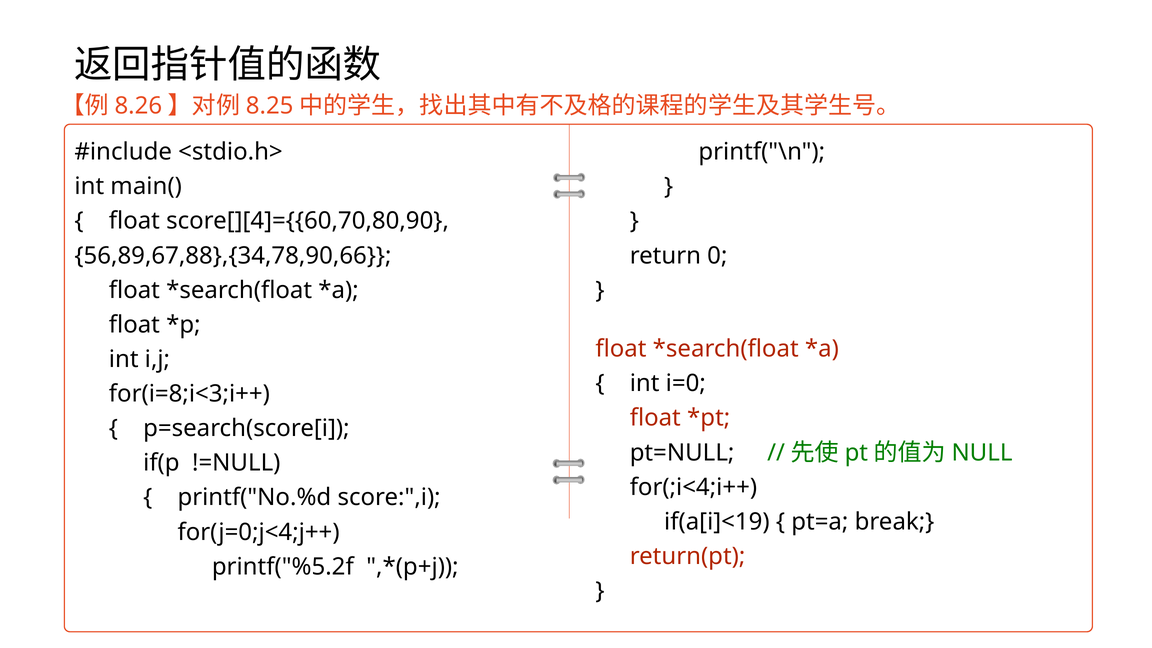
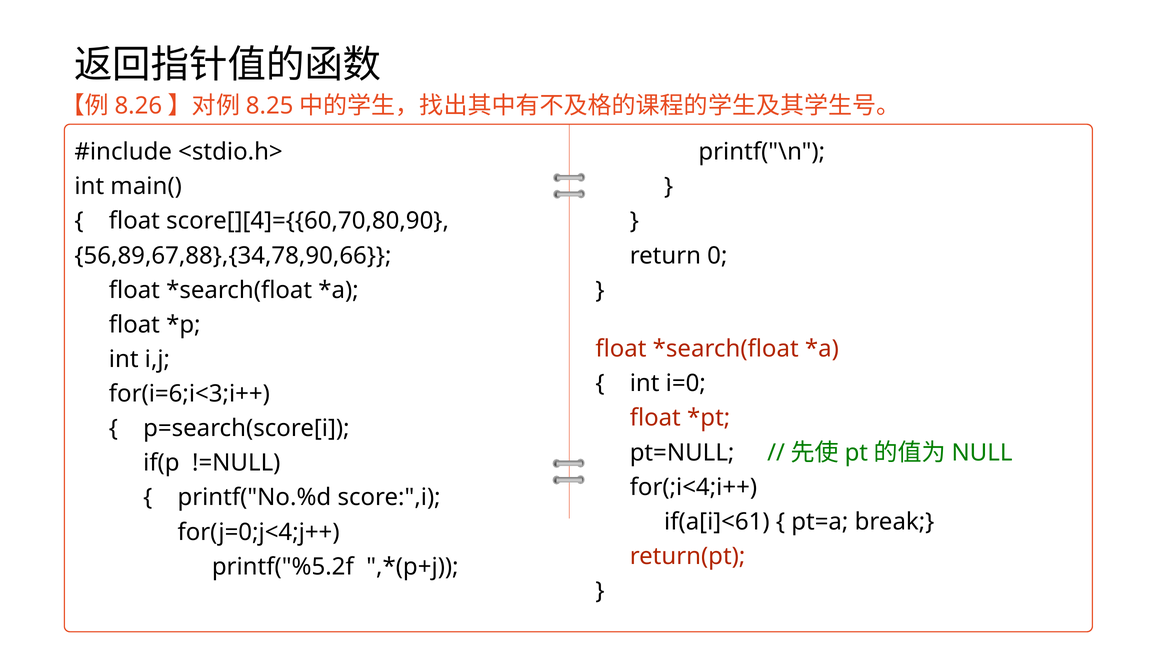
for(i=8;i<3;i++: for(i=8;i<3;i++ -> for(i=6;i<3;i++
if(a[i]<19: if(a[i]<19 -> if(a[i]<61
